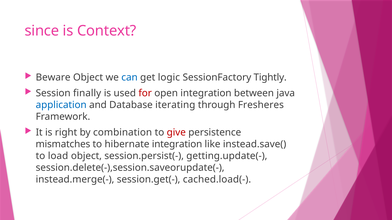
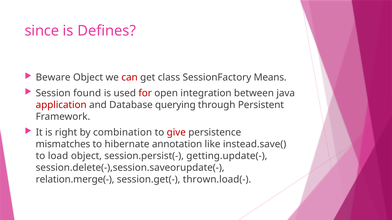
Context: Context -> Defines
can colour: blue -> red
logic: logic -> class
Tightly: Tightly -> Means
finally: finally -> found
application colour: blue -> red
iterating: iterating -> querying
Fresheres: Fresheres -> Persistent
hibernate integration: integration -> annotation
instead.merge(-: instead.merge(- -> relation.merge(-
cached.load(-: cached.load(- -> thrown.load(-
